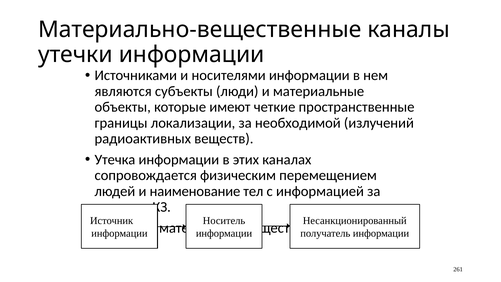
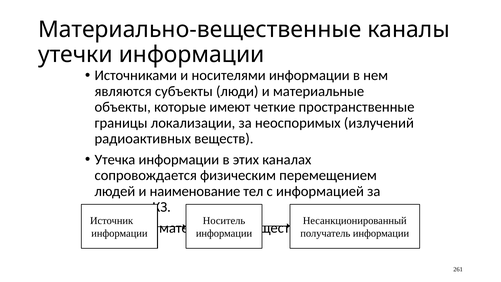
необходимой: необходимой -> неоспоримых
